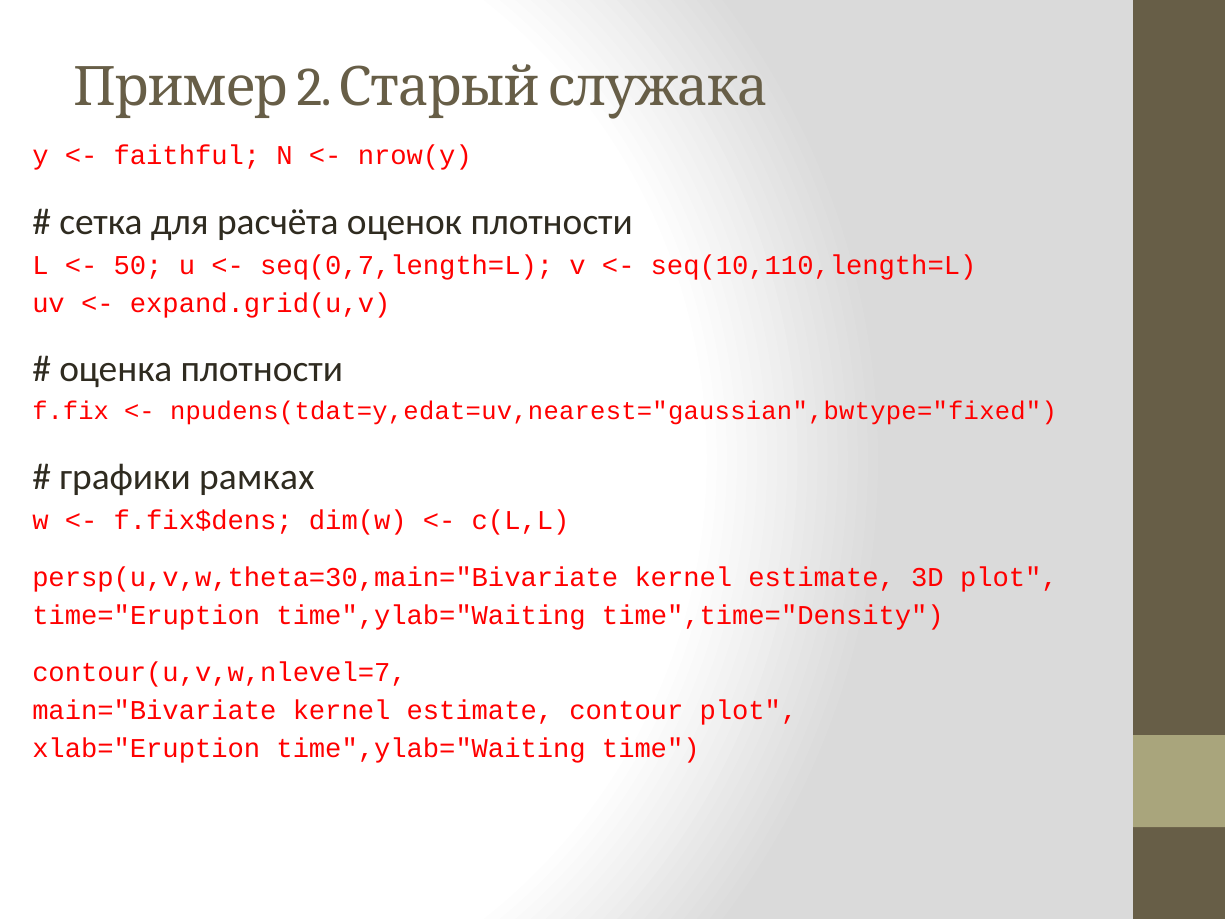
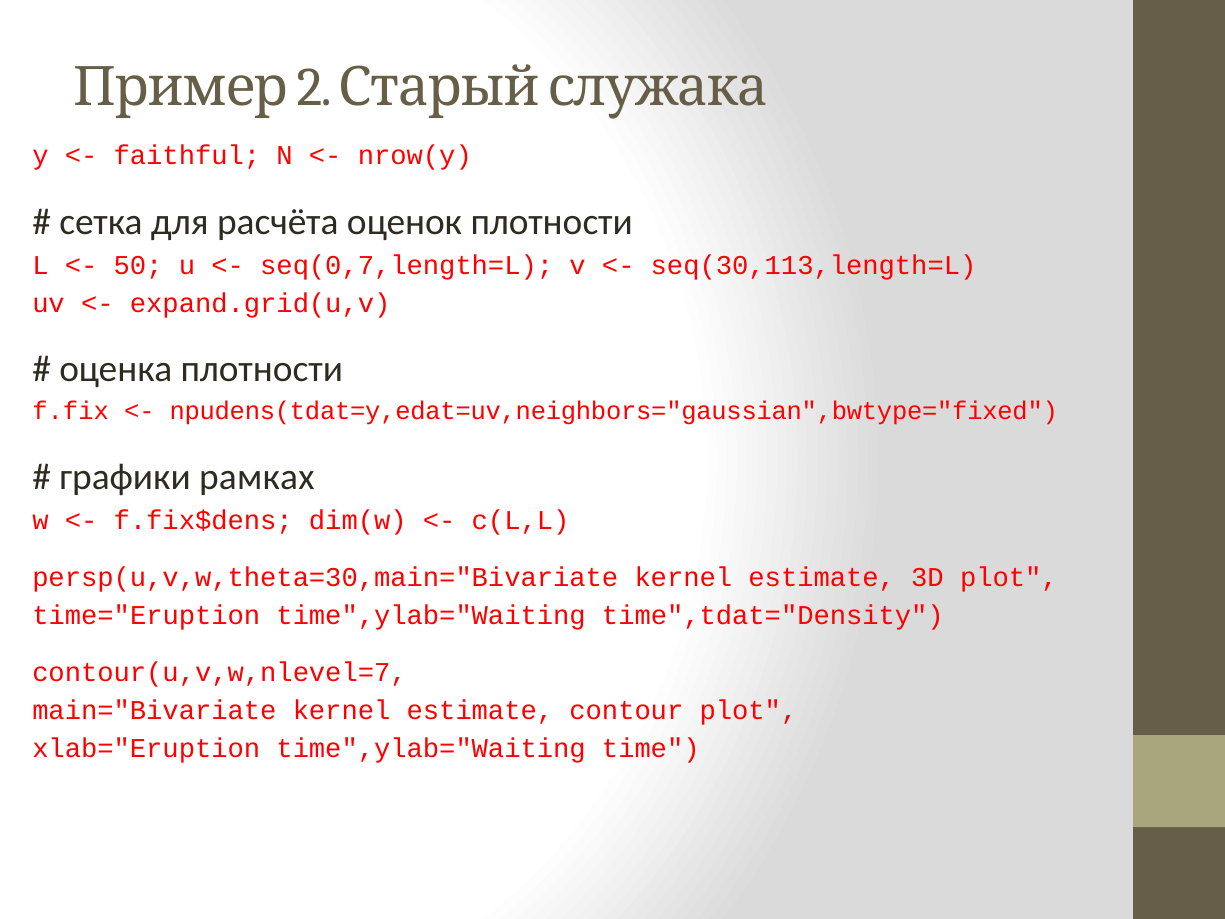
seq(10,110,length=L: seq(10,110,length=L -> seq(30,113,length=L
npudens(tdat=y,edat=uv,nearest="gaussian",bwtype="fixed: npudens(tdat=y,edat=uv,nearest="gaussian",bwtype="fixed -> npudens(tdat=y,edat=uv,neighbors="gaussian",bwtype="fixed
time",time="Density: time",time="Density -> time",tdat="Density
